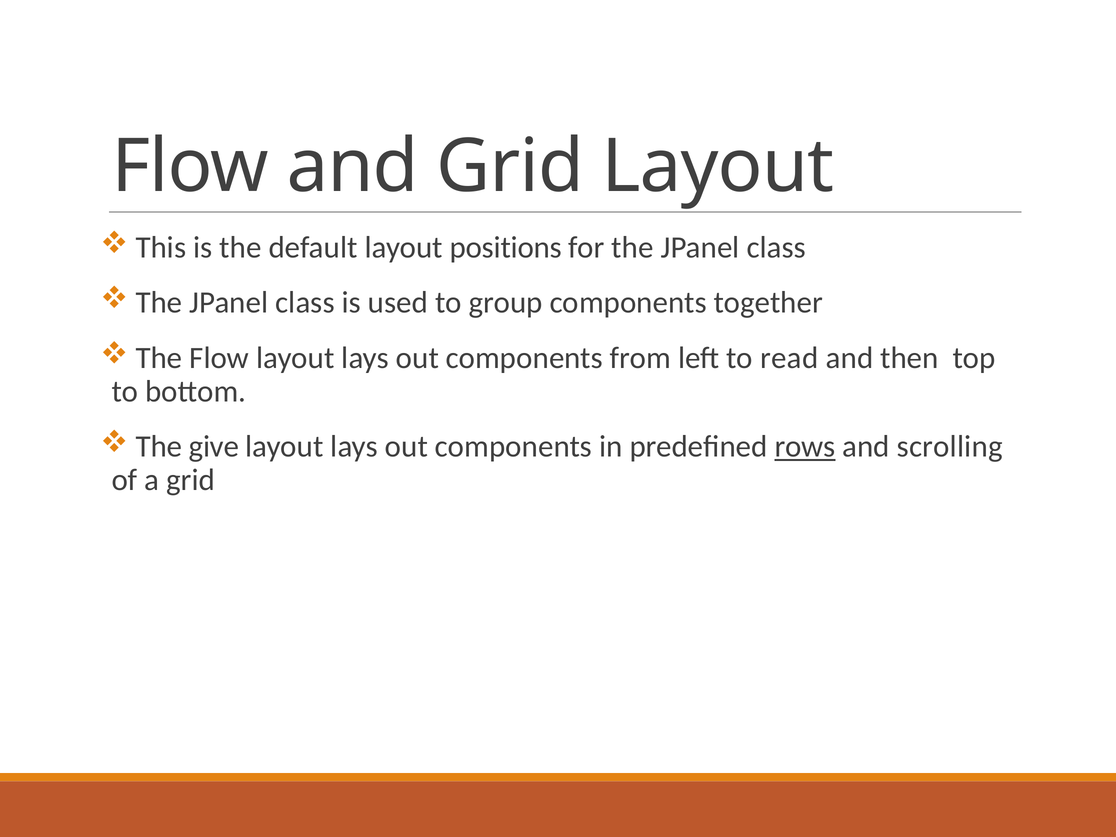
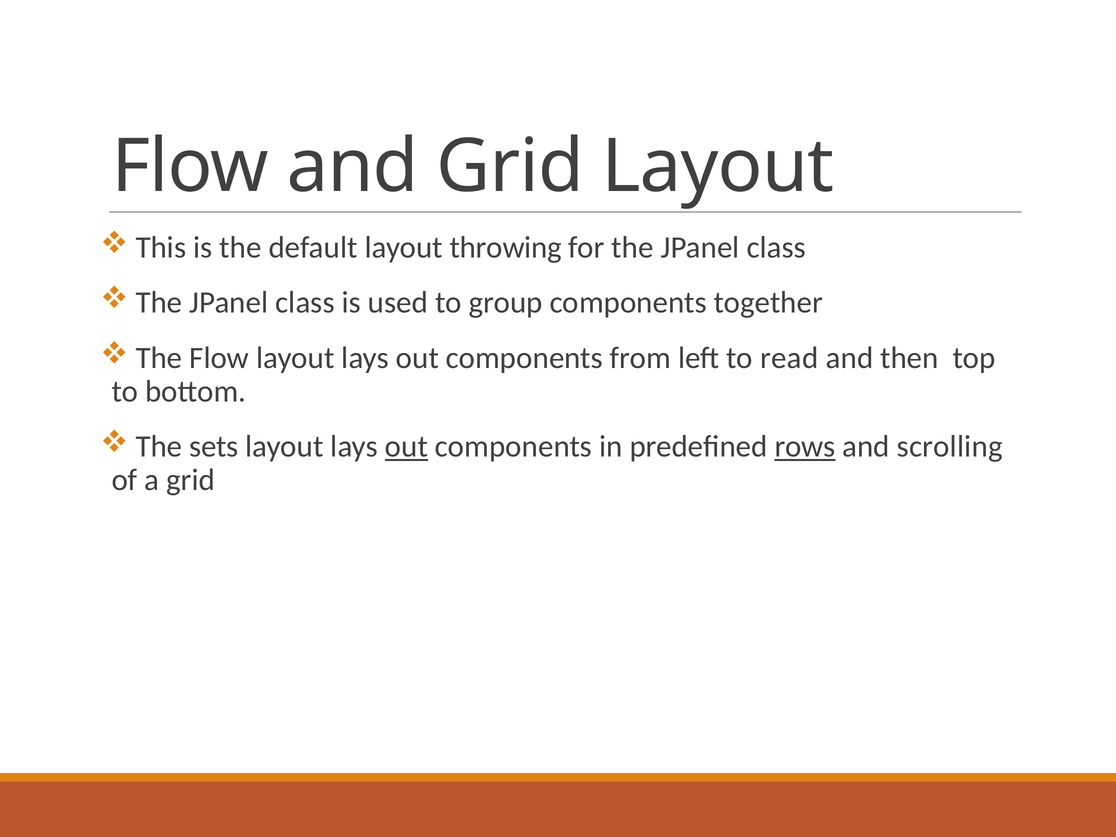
positions: positions -> throwing
give: give -> sets
out at (406, 447) underline: none -> present
